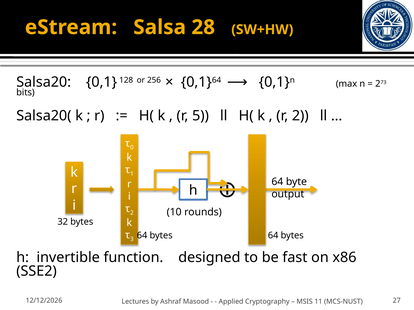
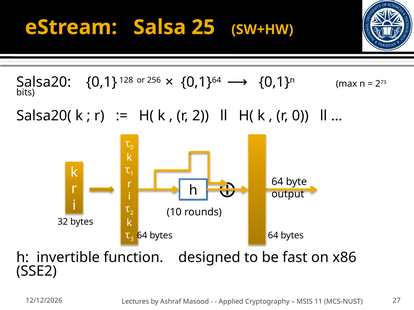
28: 28 -> 25
r 5: 5 -> 2
r 2: 2 -> 0
